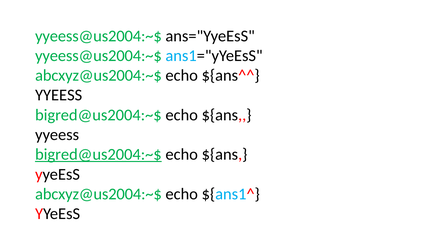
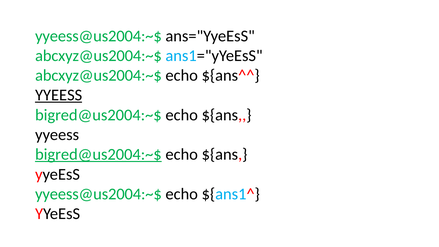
yyeess@us2004:~$ at (98, 56): yyeess@us2004:~$ -> abcxyz@us2004:~$
YYEESS at (59, 95) underline: none -> present
abcxyz@us2004:~$ at (98, 194): abcxyz@us2004:~$ -> yyeess@us2004:~$
